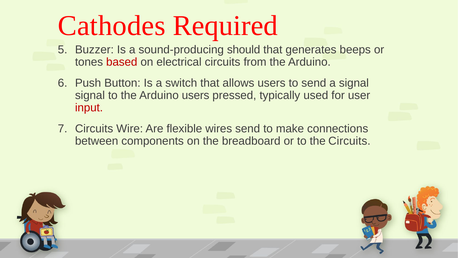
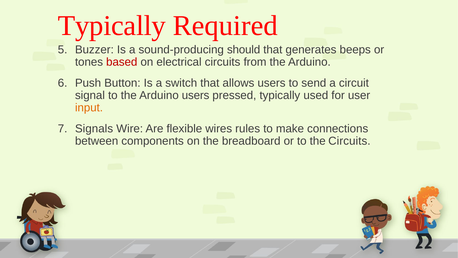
Cathodes at (112, 26): Cathodes -> Typically
a signal: signal -> circuit
input colour: red -> orange
Circuits at (94, 129): Circuits -> Signals
wires send: send -> rules
